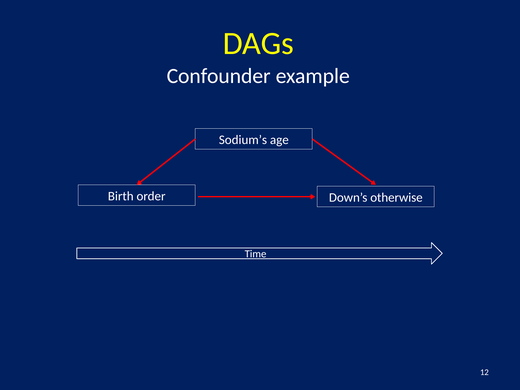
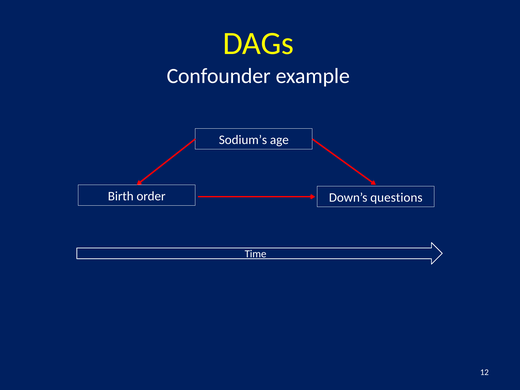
otherwise: otherwise -> questions
